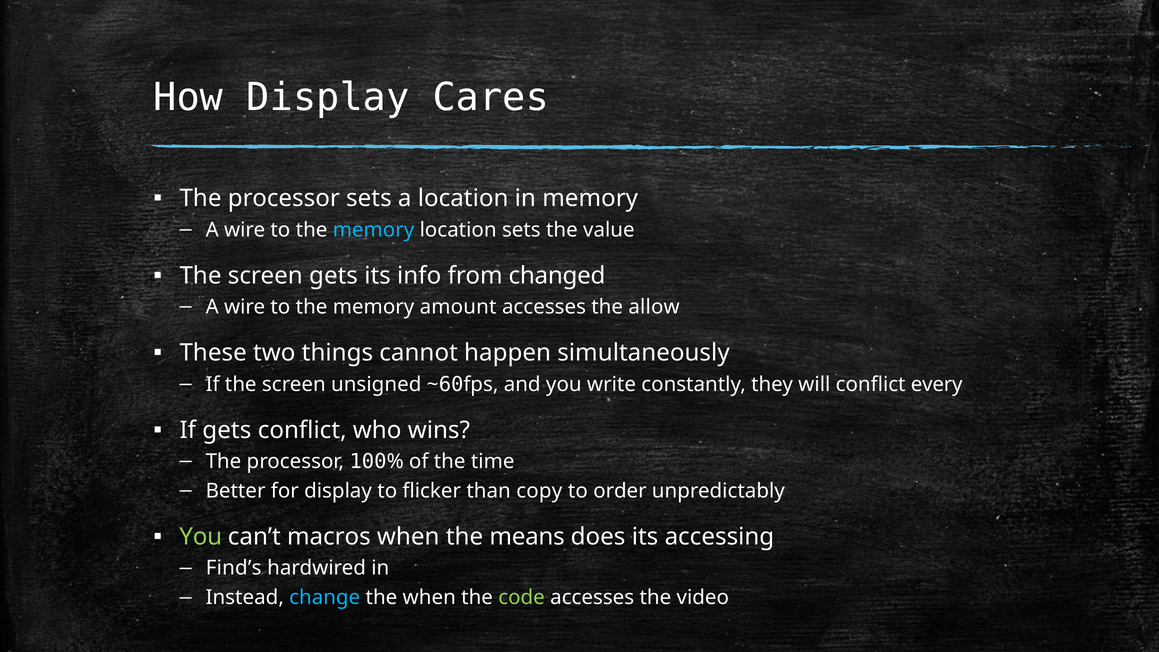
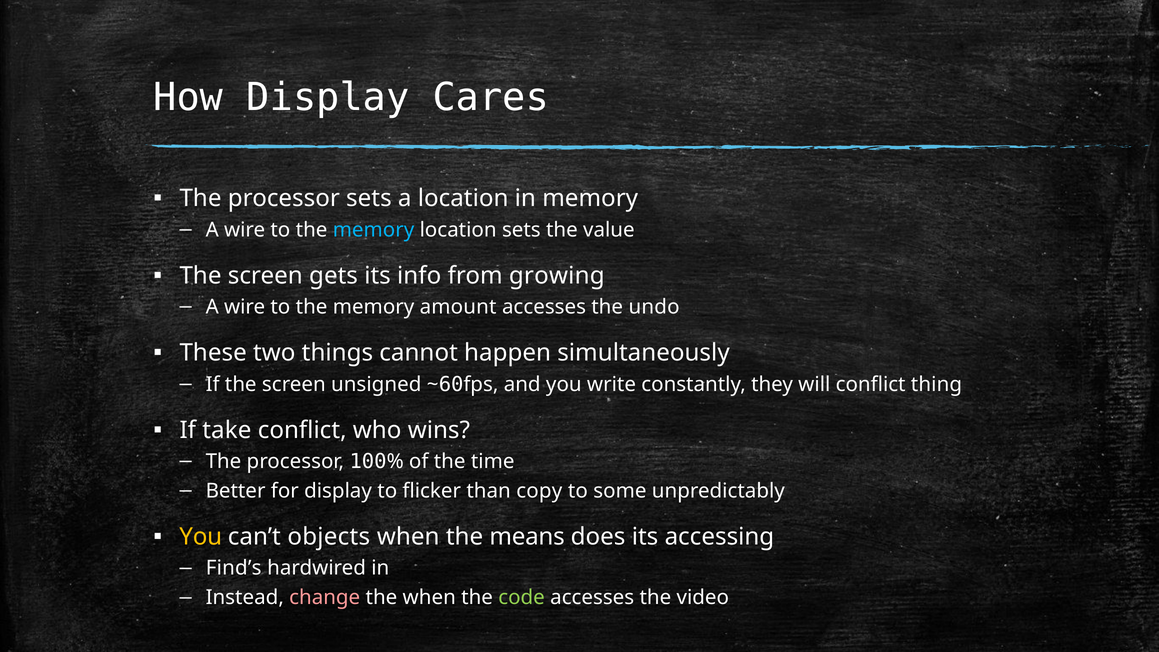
changed: changed -> growing
allow: allow -> undo
every: every -> thing
If gets: gets -> take
order: order -> some
You at (201, 537) colour: light green -> yellow
macros: macros -> objects
change colour: light blue -> pink
